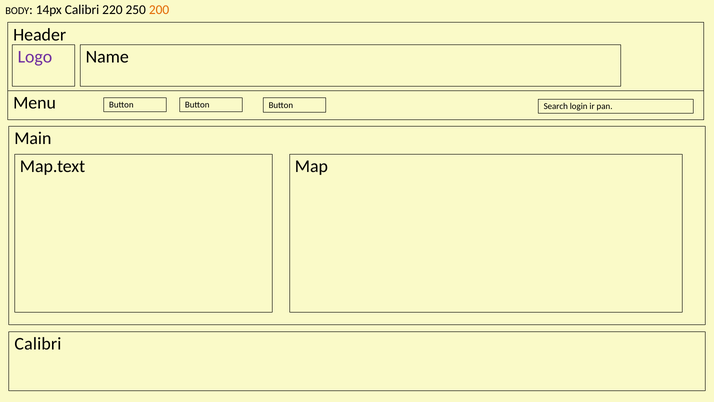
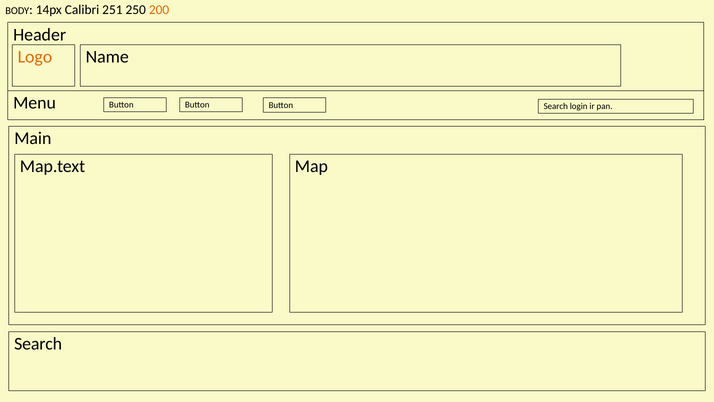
220: 220 -> 251
Logo colour: purple -> orange
Calibri at (38, 344): Calibri -> Search
